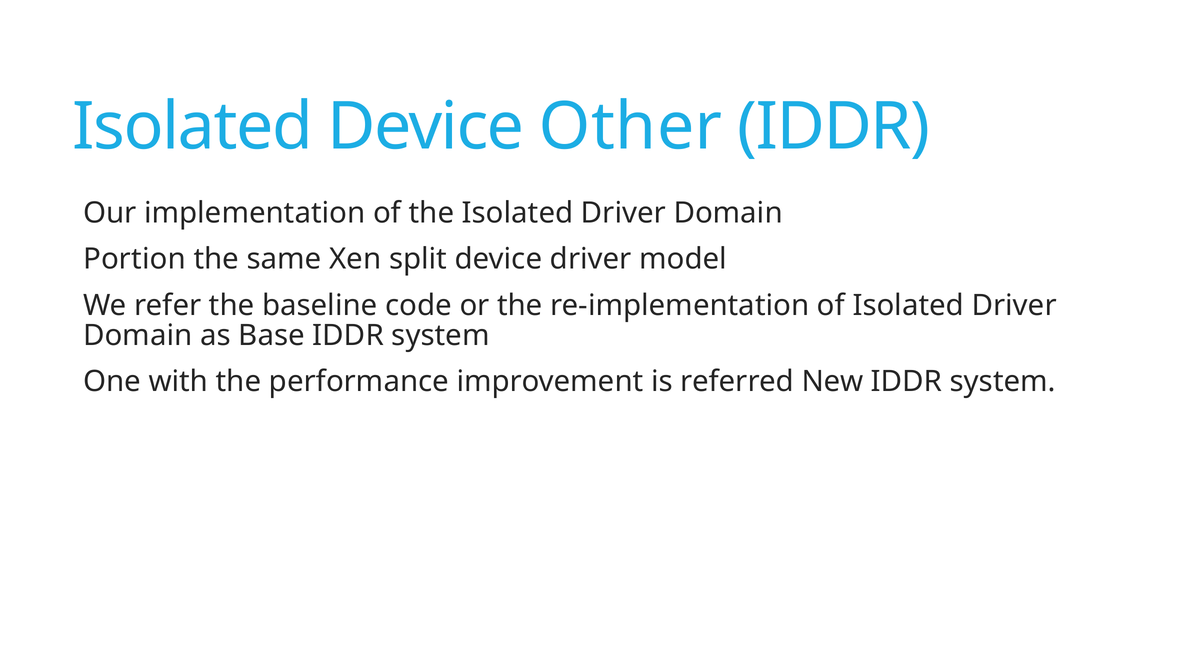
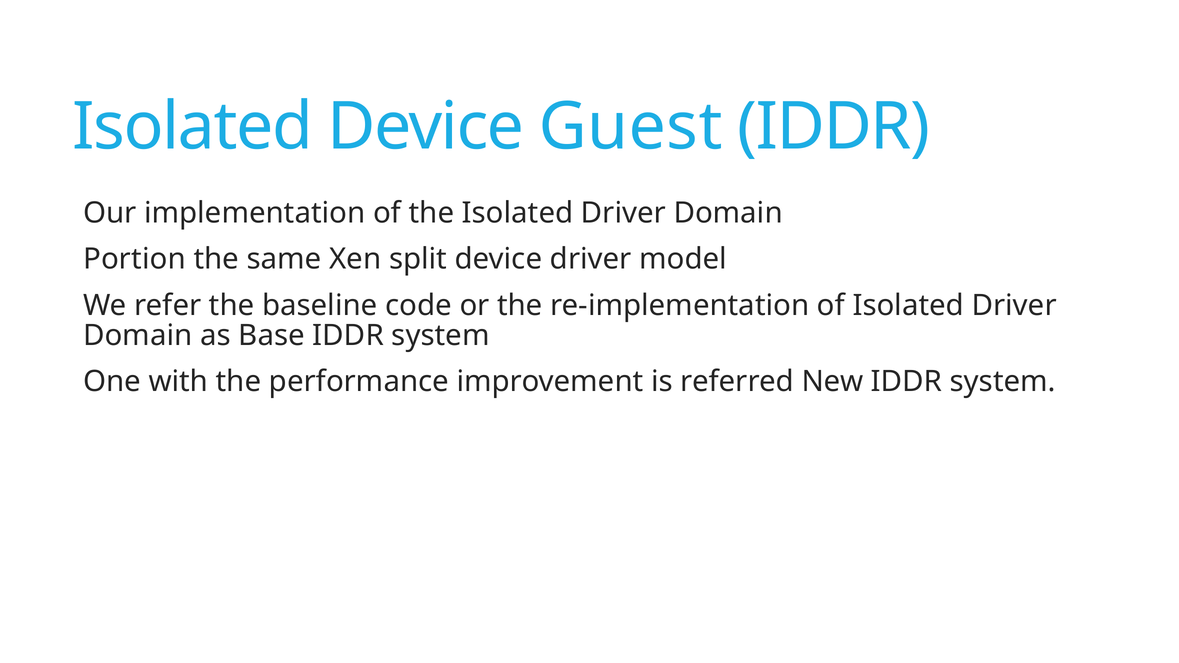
Other: Other -> Guest
